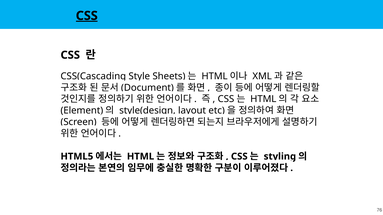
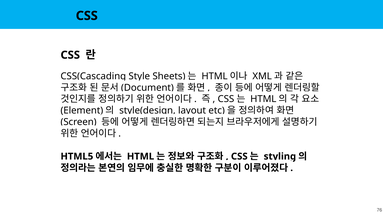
CSS at (87, 16) underline: present -> none
